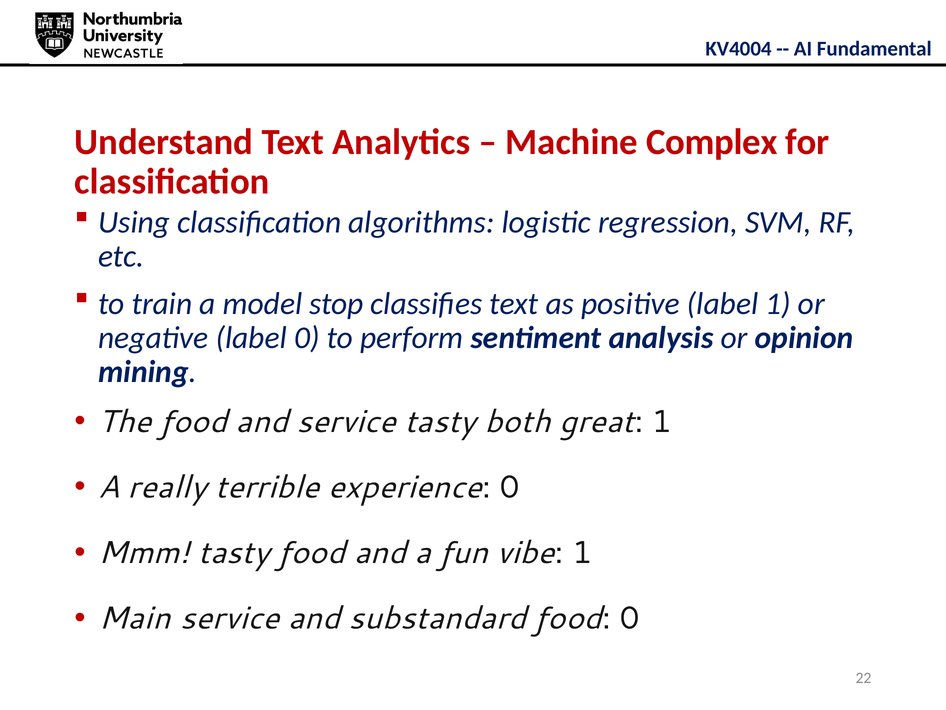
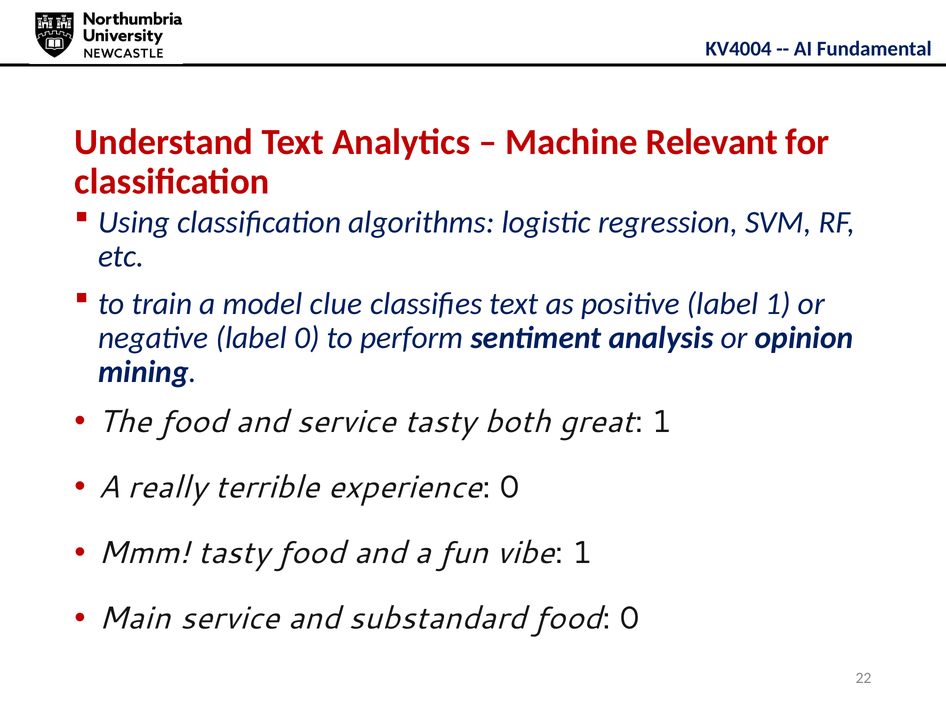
Complex: Complex -> Relevant
stop: stop -> clue
